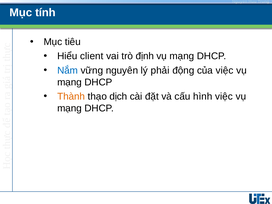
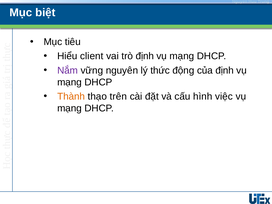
tính: tính -> biệt
Nắm colour: blue -> purple
phải: phải -> thức
của việc: việc -> định
dịch: dịch -> trên
